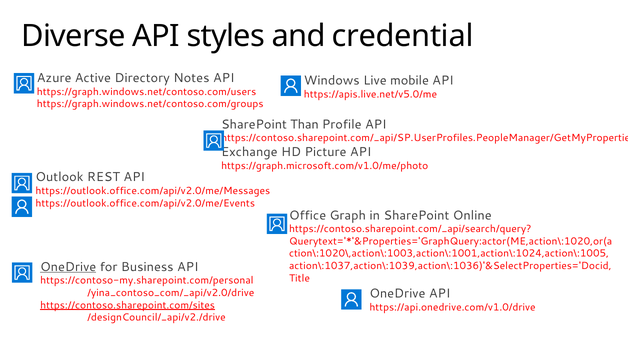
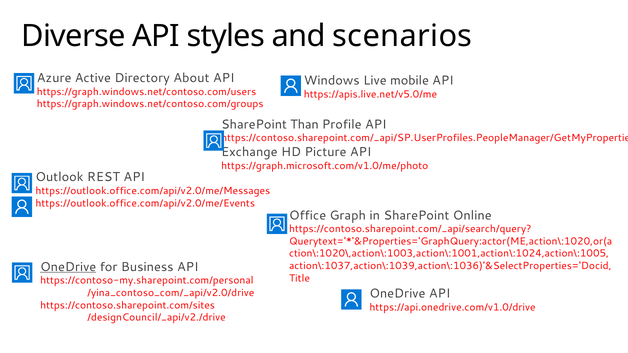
credential: credential -> scenarios
Notes: Notes -> About
https://contoso.sharepoint.com/sites underline: present -> none
